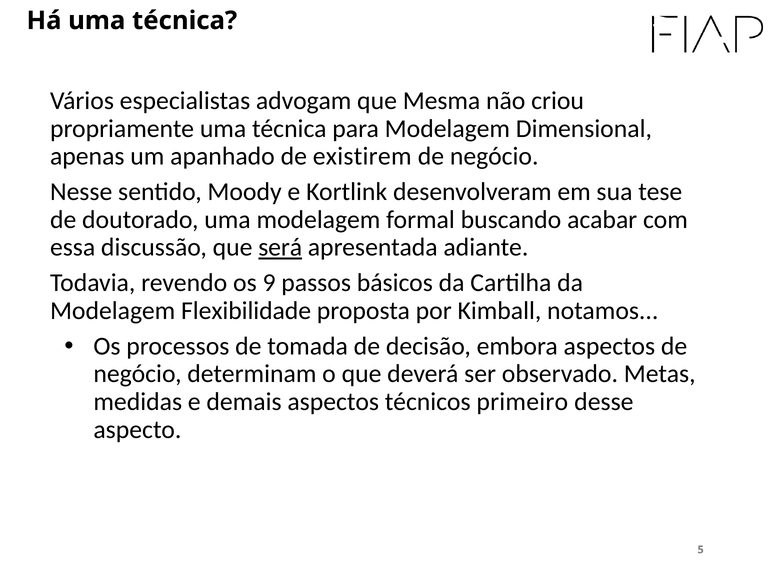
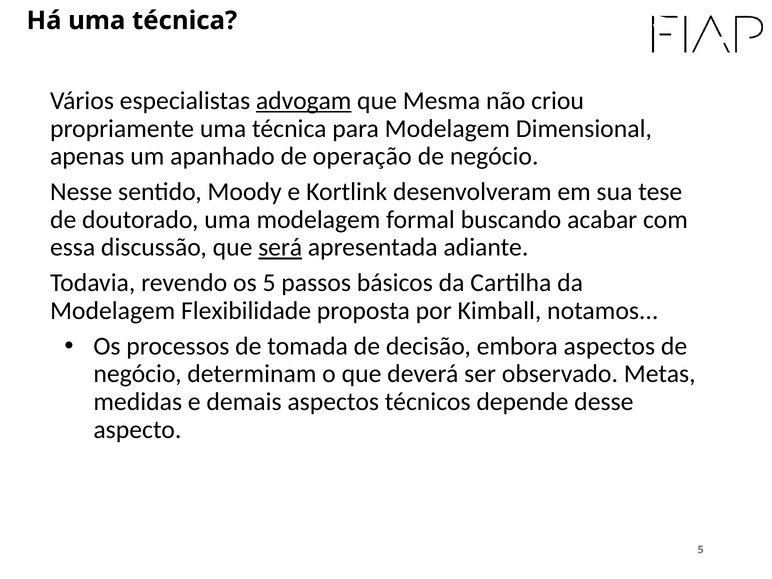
advogam underline: none -> present
existirem: existirem -> operação
os 9: 9 -> 5
primeiro: primeiro -> depende
